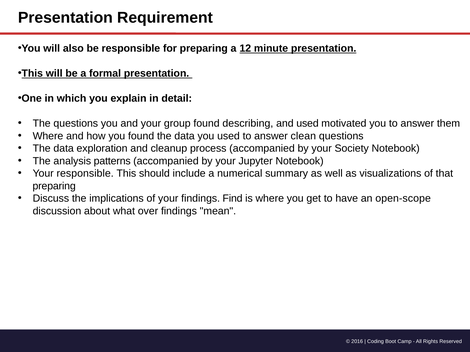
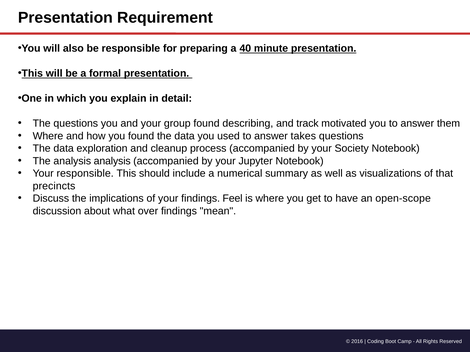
12: 12 -> 40
and used: used -> track
clean: clean -> takes
analysis patterns: patterns -> analysis
preparing at (54, 186): preparing -> precincts
Find: Find -> Feel
